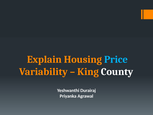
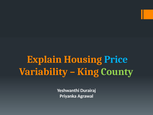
County colour: white -> light green
